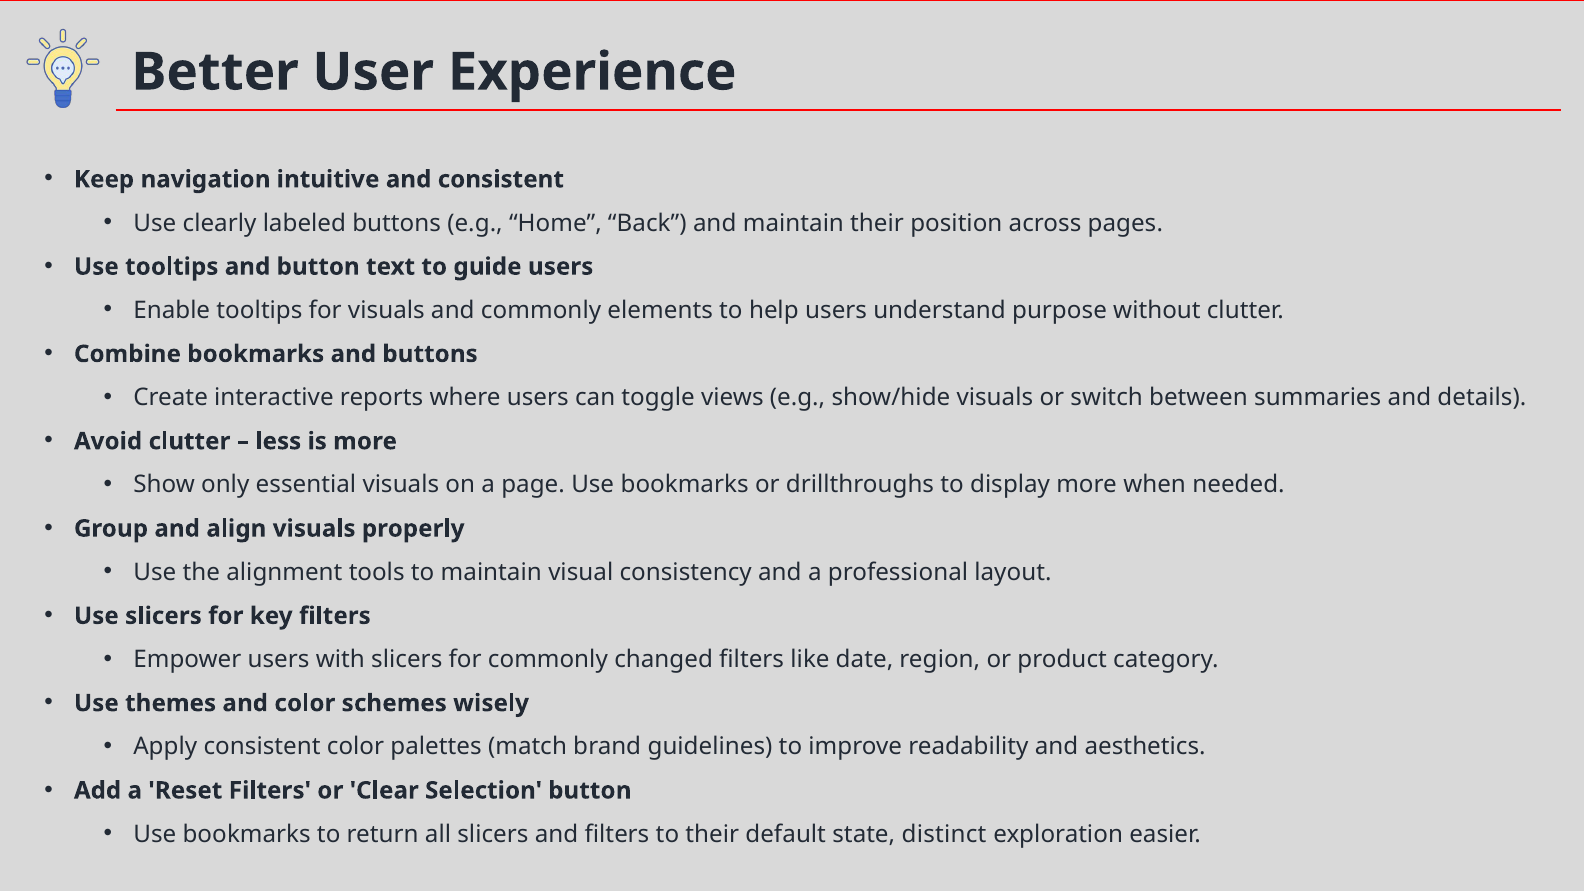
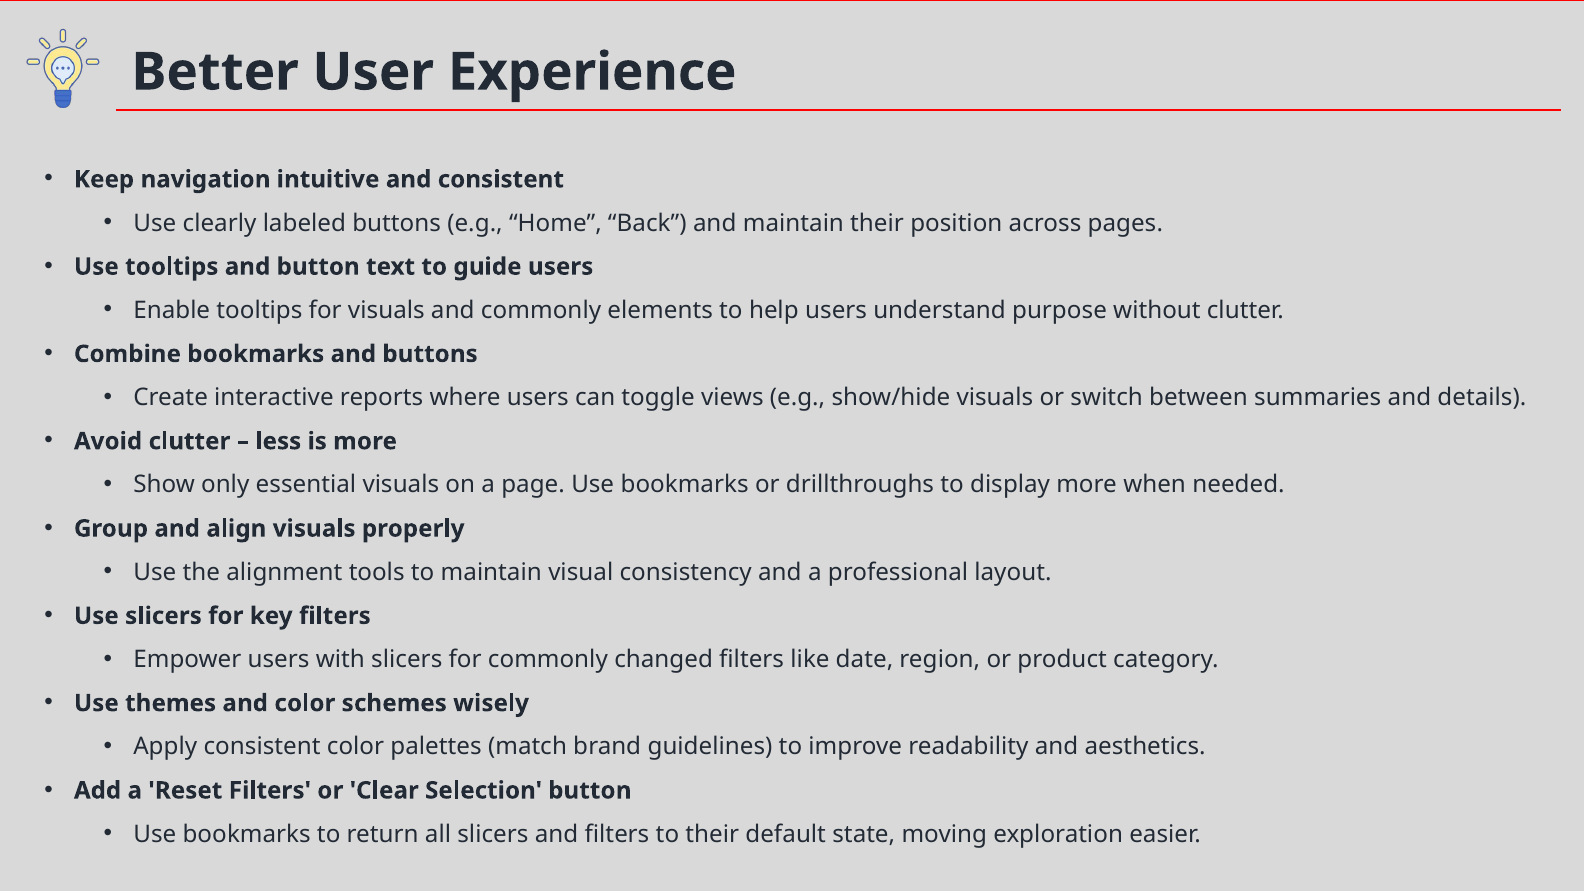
distinct: distinct -> moving
